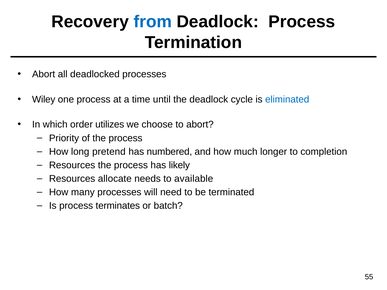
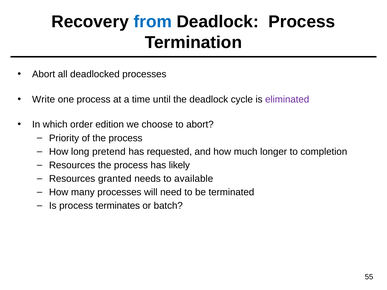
Wiley: Wiley -> Write
eliminated colour: blue -> purple
utilizes: utilizes -> edition
numbered: numbered -> requested
allocate: allocate -> granted
